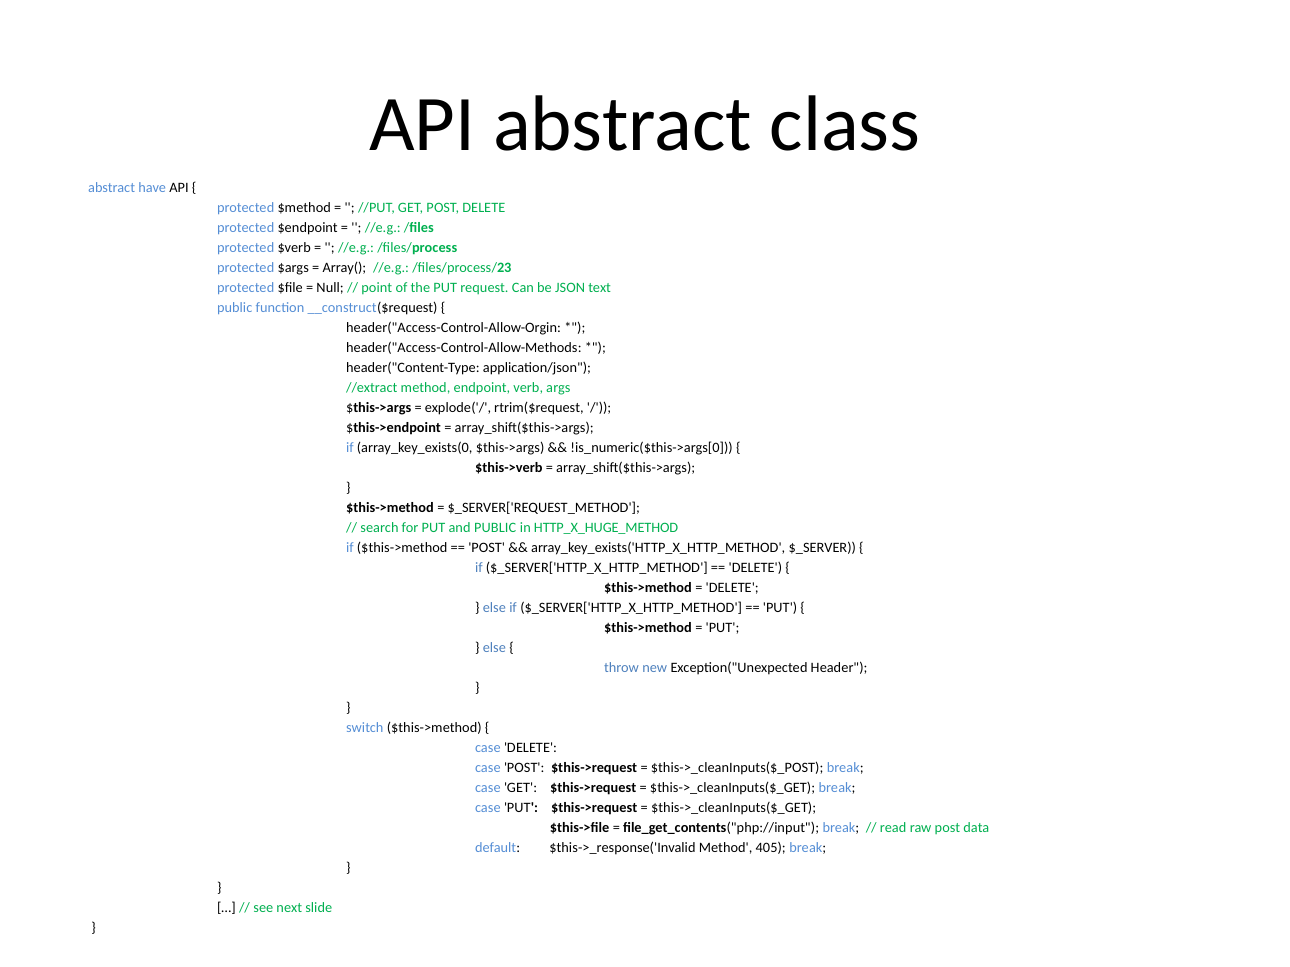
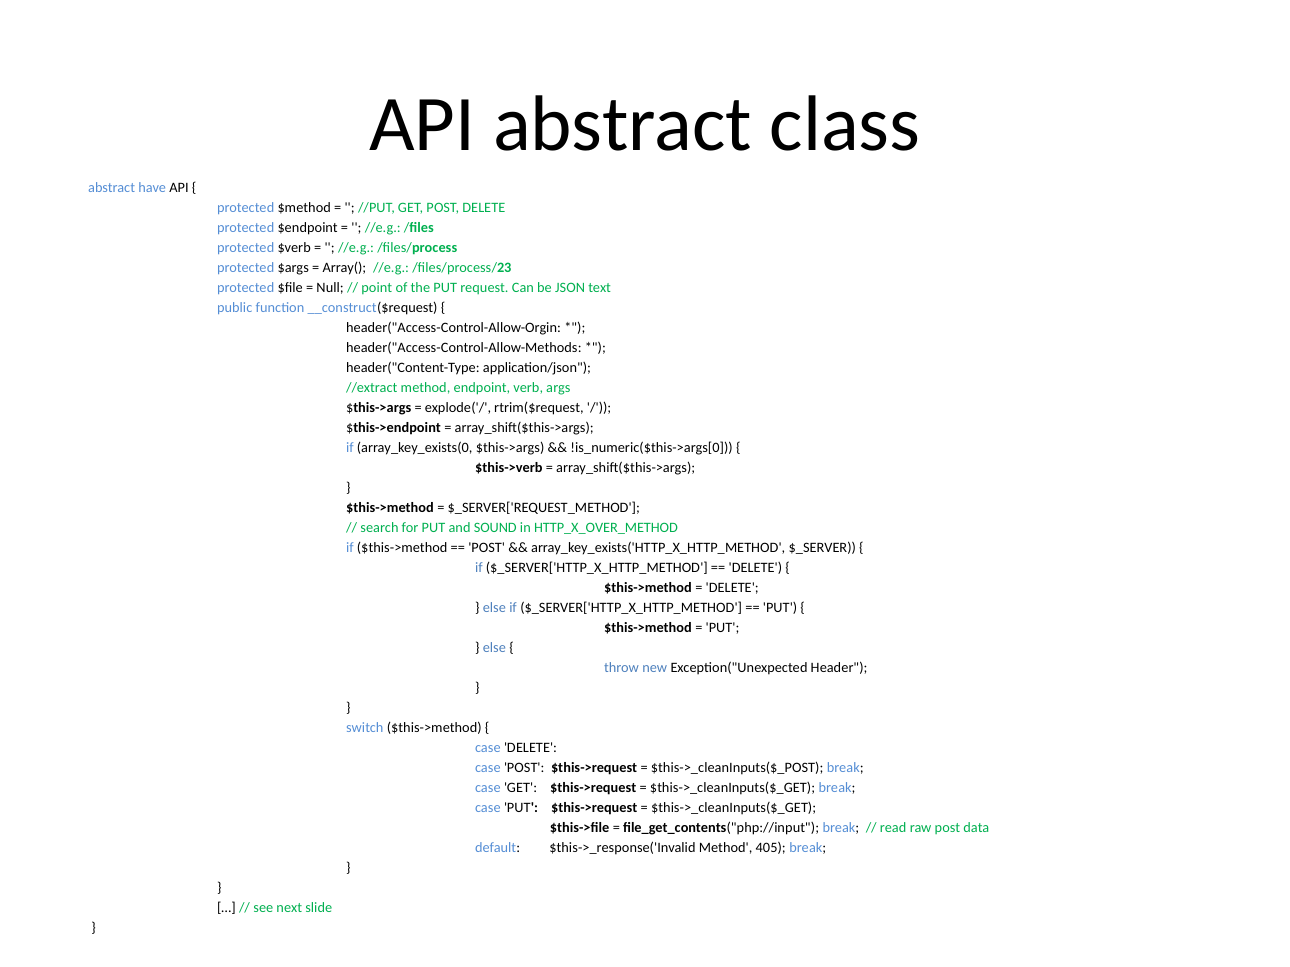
and PUBLIC: PUBLIC -> SOUND
HTTP_X_HUGE_METHOD: HTTP_X_HUGE_METHOD -> HTTP_X_OVER_METHOD
